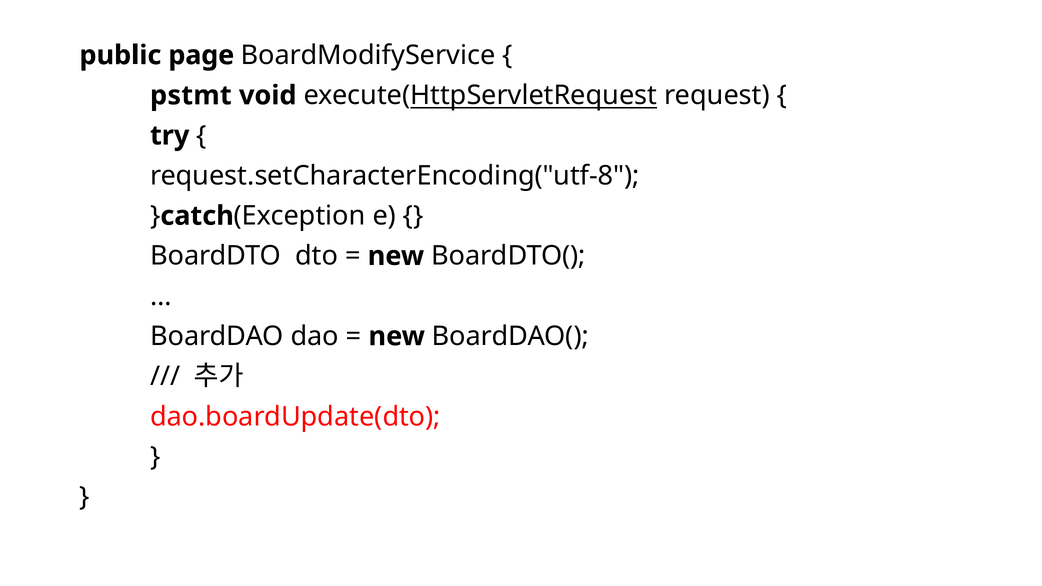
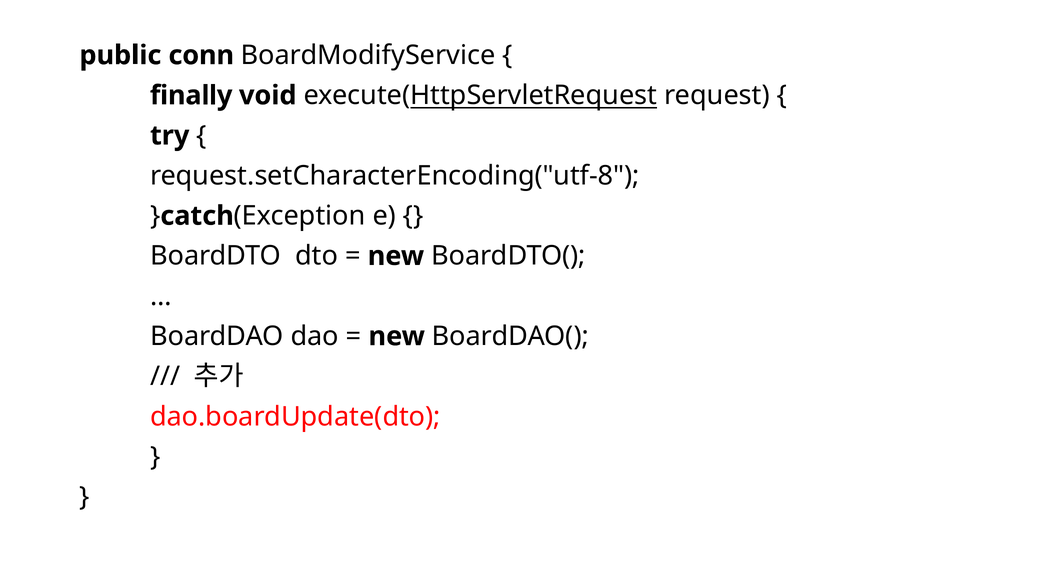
page: page -> conn
pstmt: pstmt -> finally
